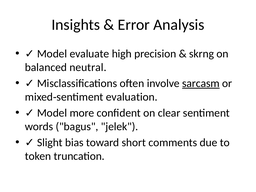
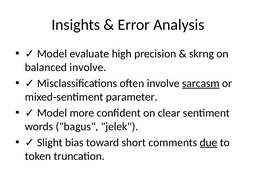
balanced neutral: neutral -> involve
evaluation: evaluation -> parameter
due underline: none -> present
